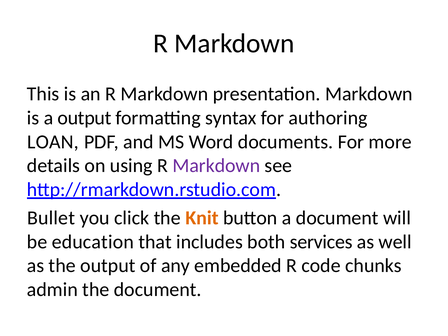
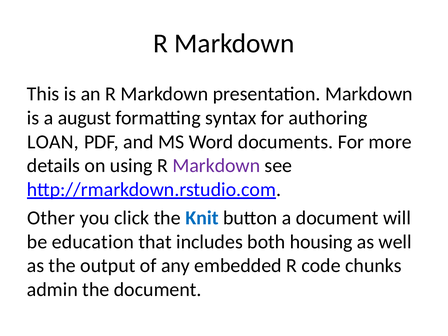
a output: output -> august
Bullet: Bullet -> Other
Knit colour: orange -> blue
services: services -> housing
